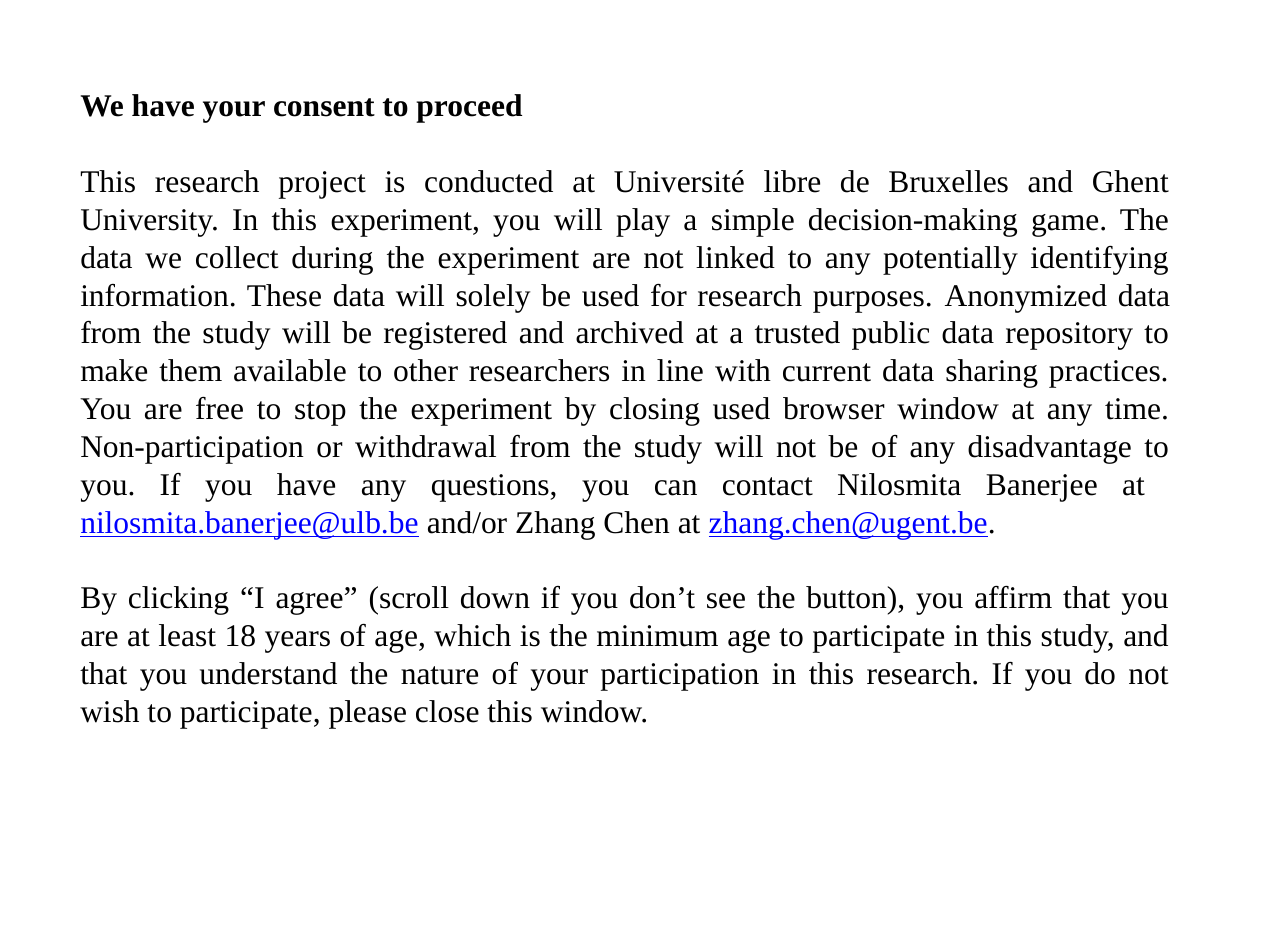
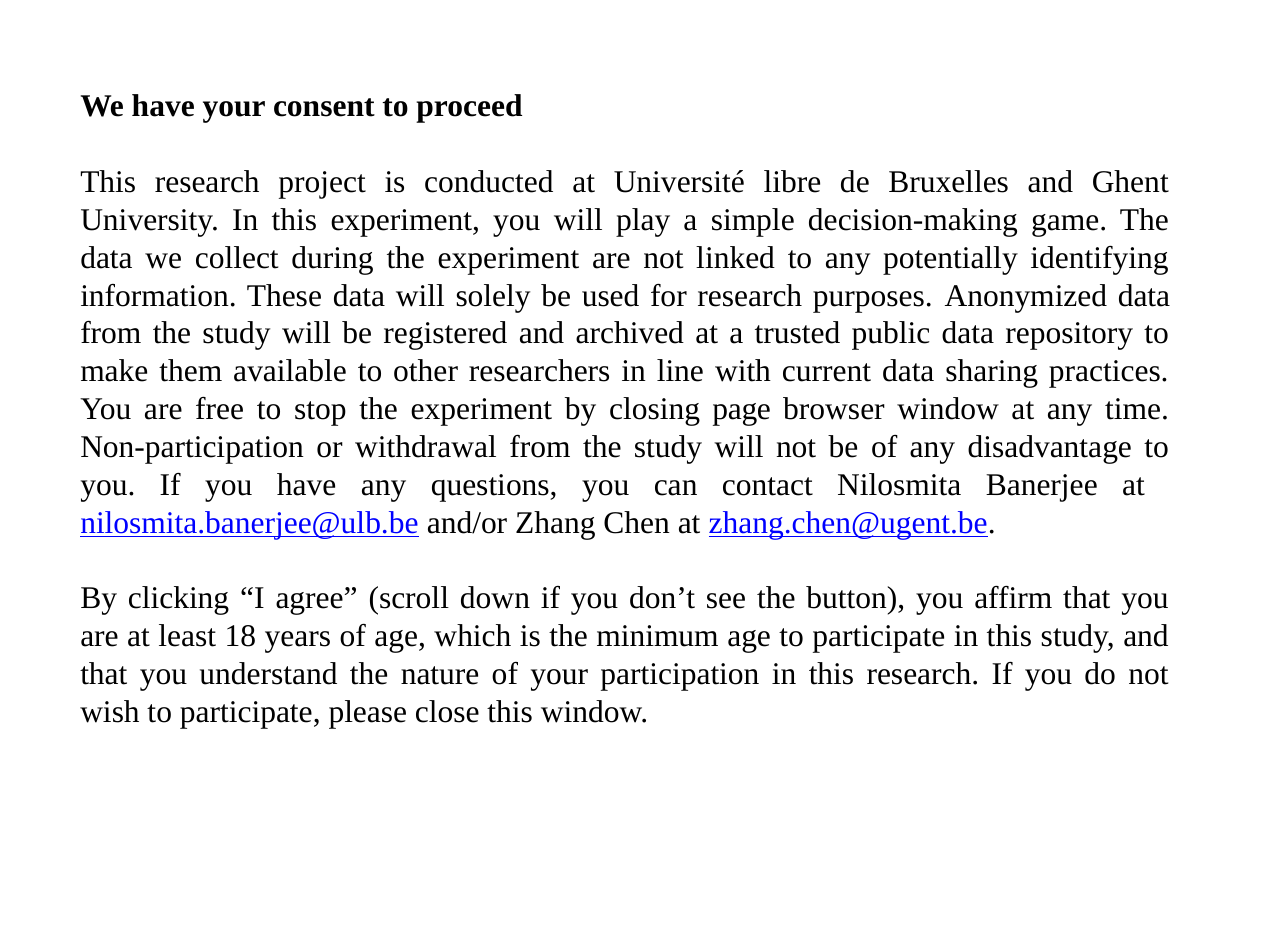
closing used: used -> page
